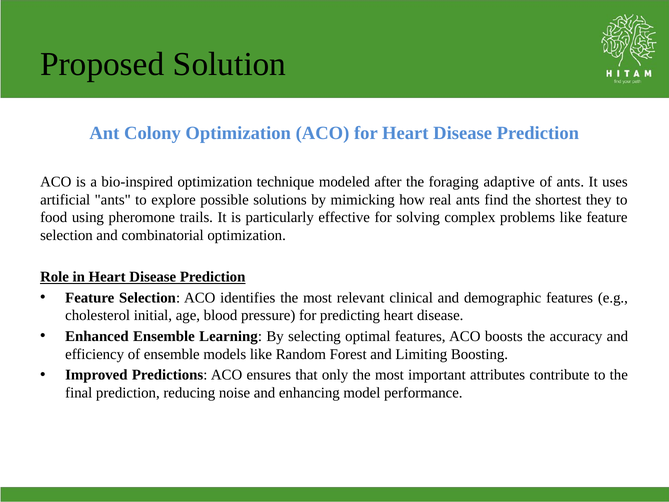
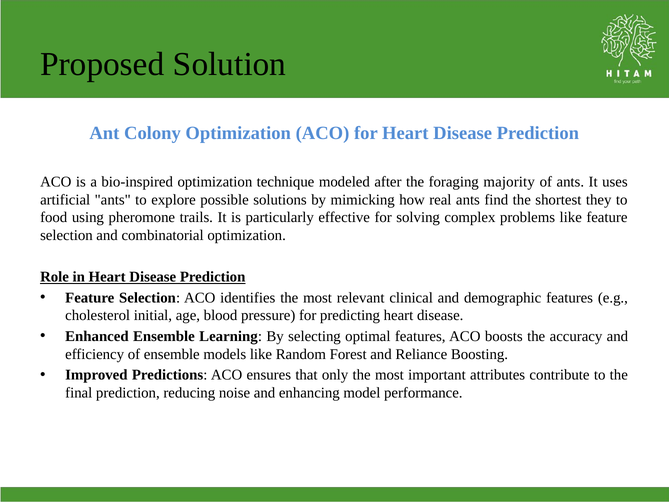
adaptive: adaptive -> majority
Limiting: Limiting -> Reliance
